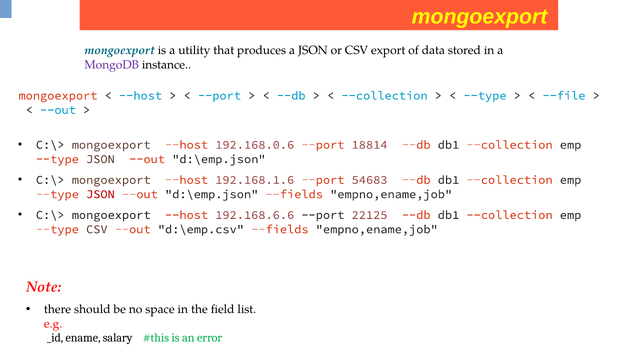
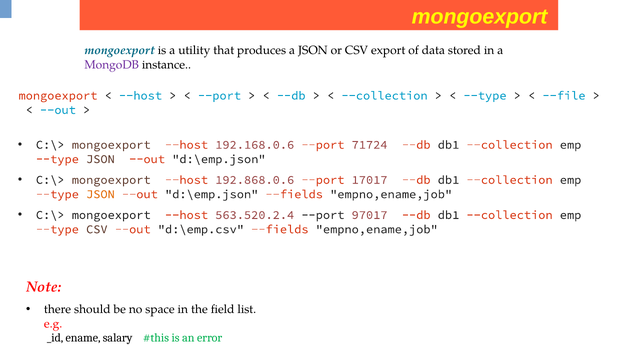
18814: 18814 -> 71724
192.168.1.6: 192.168.1.6 -> 192.868.0.6
54683: 54683 -> 17017
JSON at (100, 194) colour: red -> orange
192.168.6.6: 192.168.6.6 -> 563.520.2.4
22125: 22125 -> 97017
